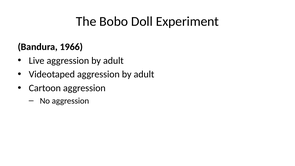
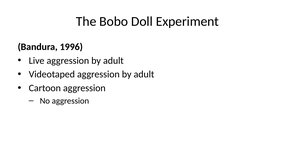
1966: 1966 -> 1996
